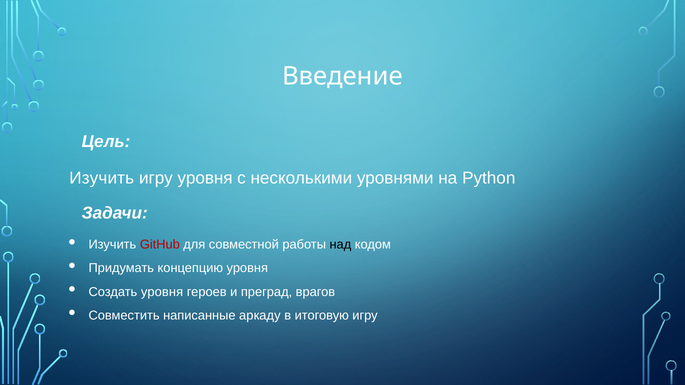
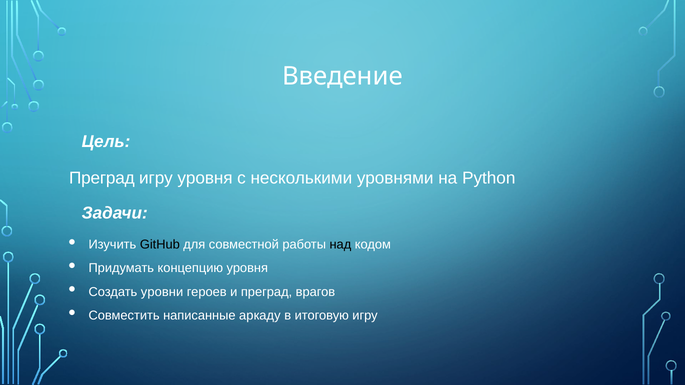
Изучить at (102, 178): Изучить -> Преград
GitHub colour: red -> black
Создать уровня: уровня -> уровни
